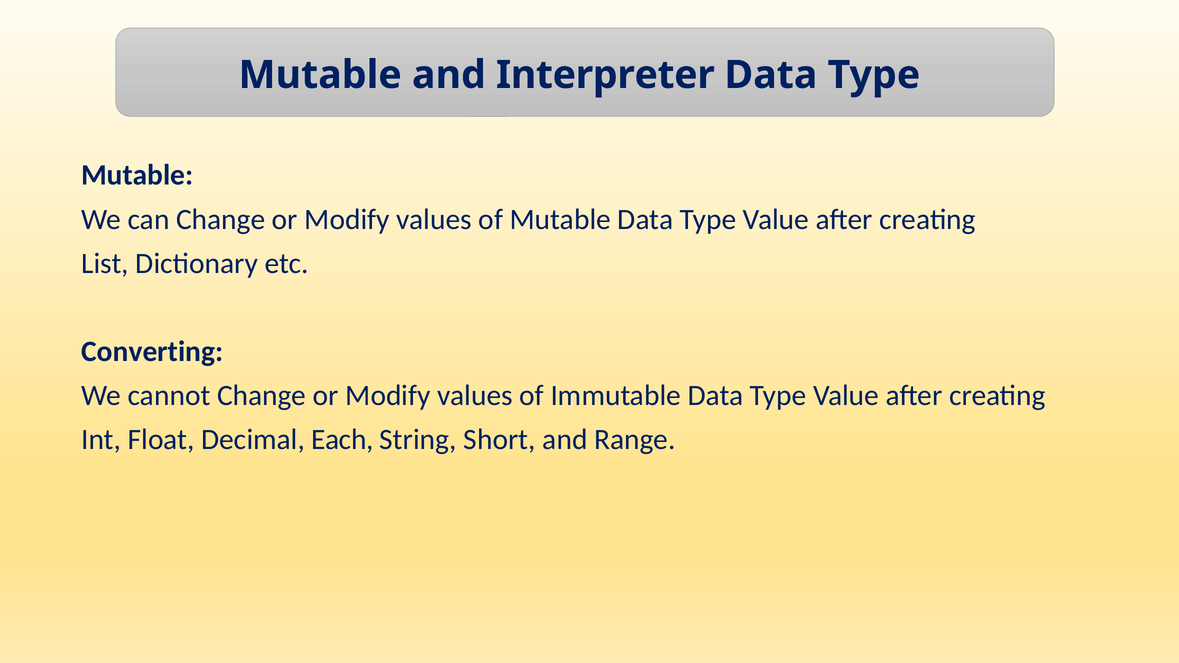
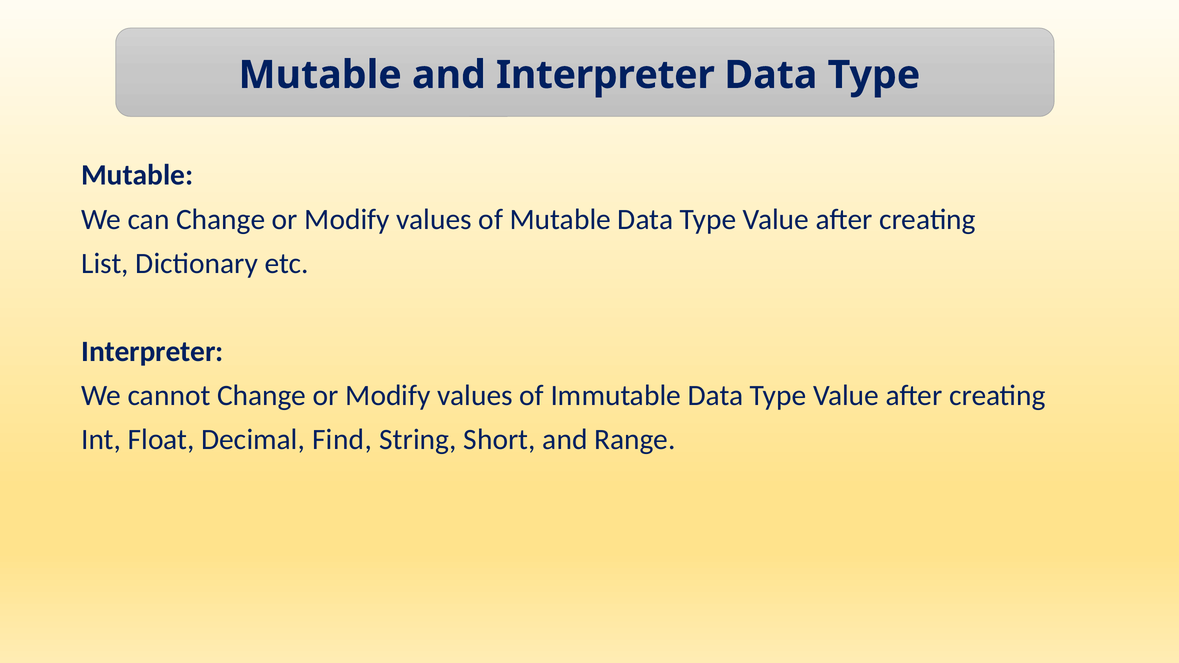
Converting at (152, 352): Converting -> Interpreter
Each: Each -> Find
